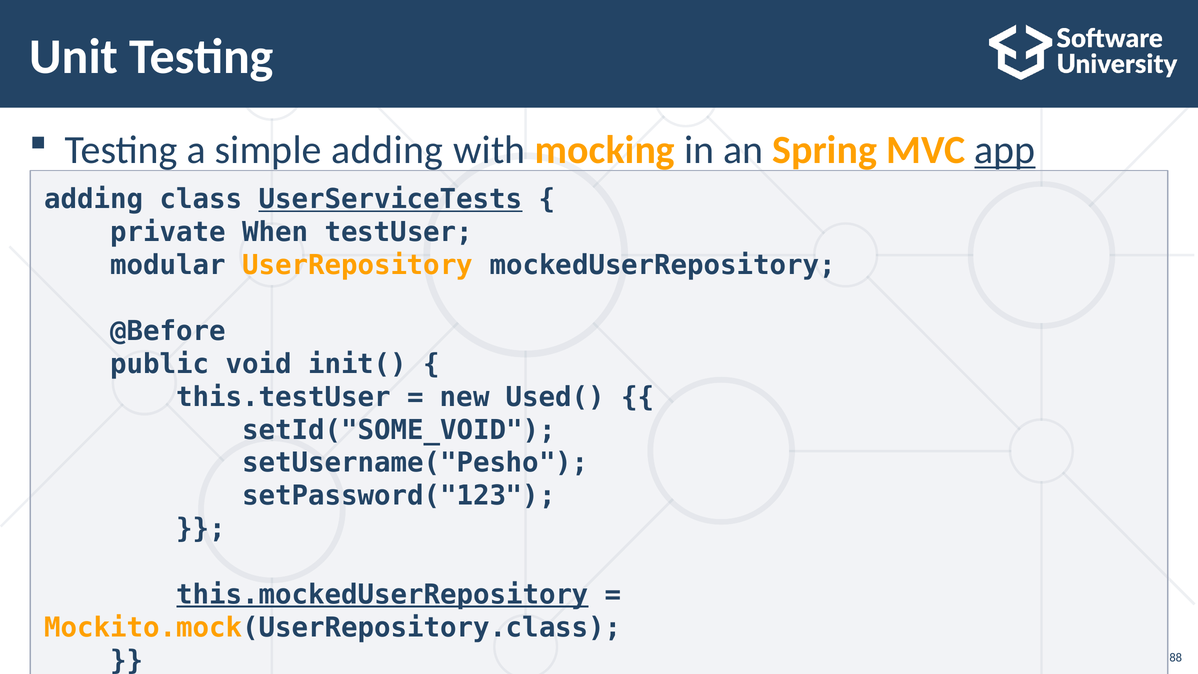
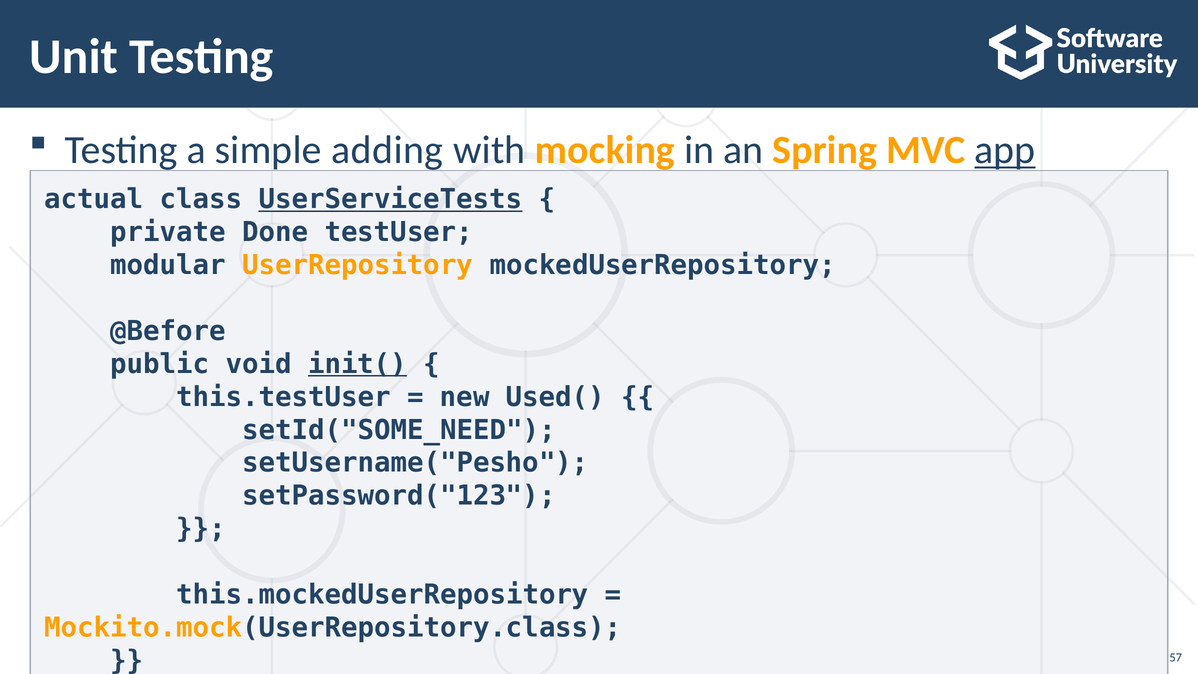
adding at (94, 199): adding -> actual
When: When -> Done
init( underline: none -> present
setId("SOME_VOID: setId("SOME_VOID -> setId("SOME_NEED
this.mockedUserRepository underline: present -> none
88: 88 -> 57
